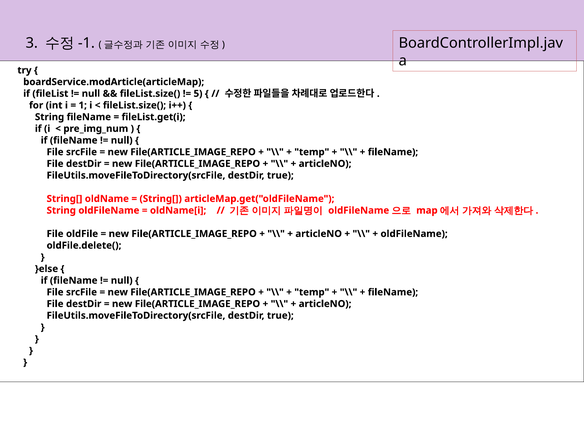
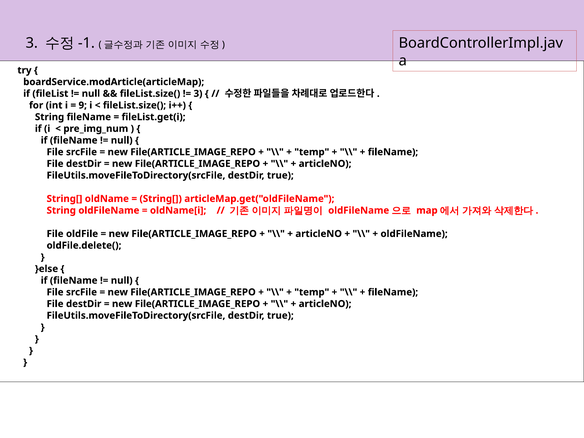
5 at (198, 94): 5 -> 3
1: 1 -> 9
